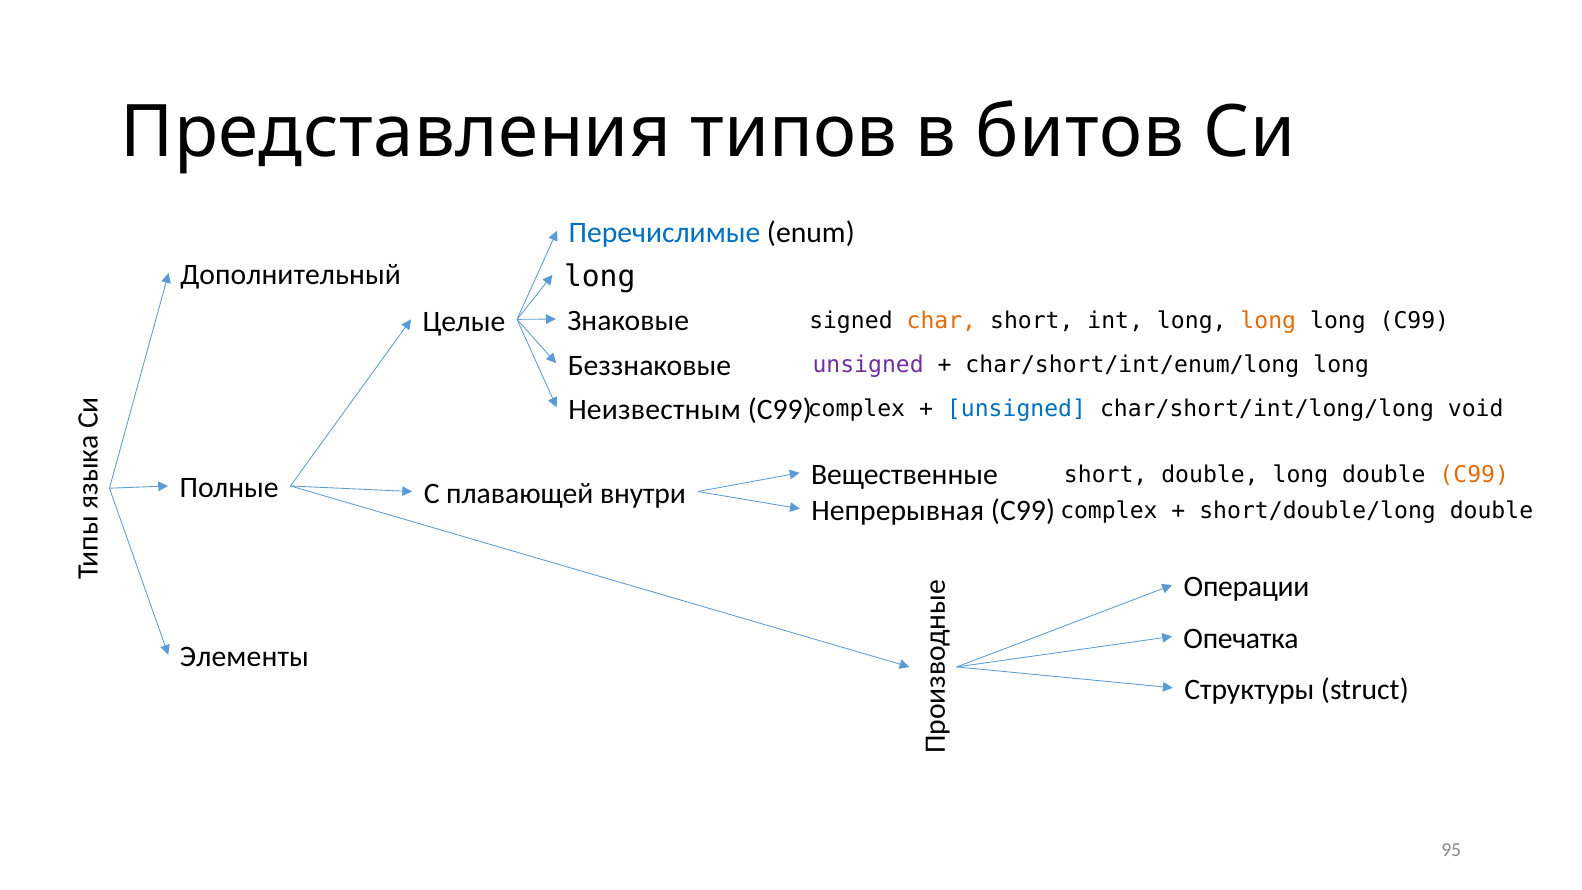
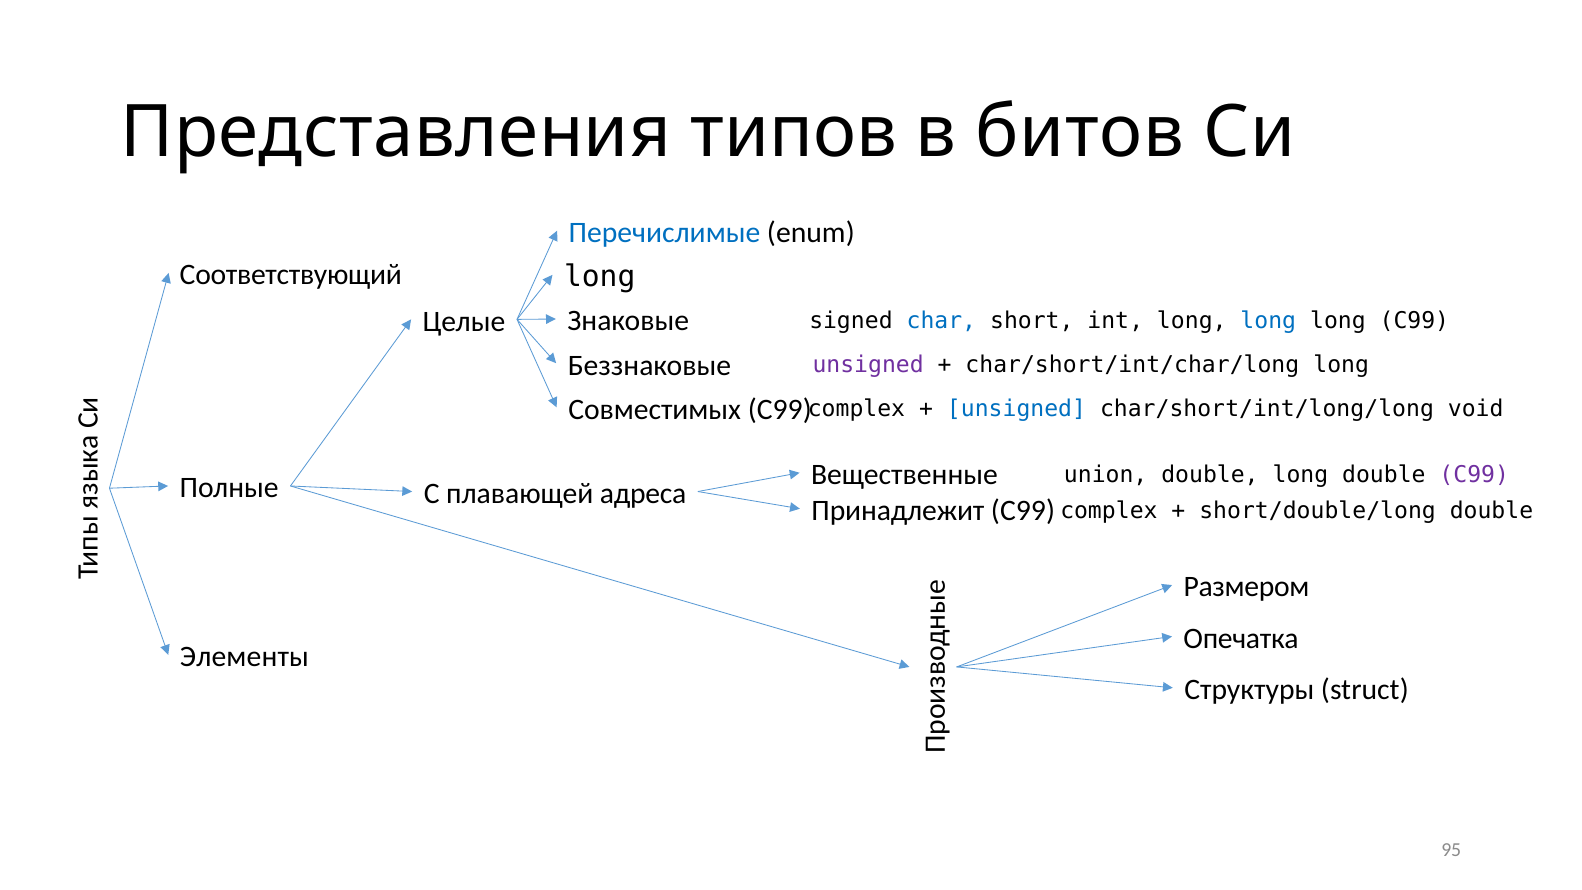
Дополнительный: Дополнительный -> Соответствующий
char colour: orange -> blue
long at (1268, 321) colour: orange -> blue
char/short/int/enum/long: char/short/int/enum/long -> char/short/int/char/long
Неизвестным: Неизвестным -> Совместимых
short at (1106, 474): short -> union
C99 at (1474, 474) colour: orange -> purple
внутри: внутри -> адреса
Непрерывная: Непрерывная -> Принадлежит
Операции: Операции -> Размером
